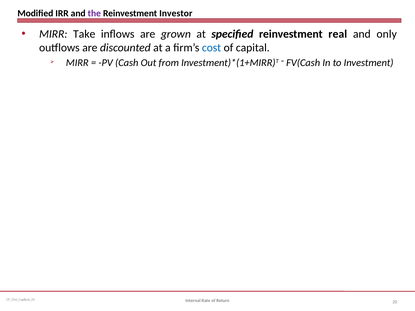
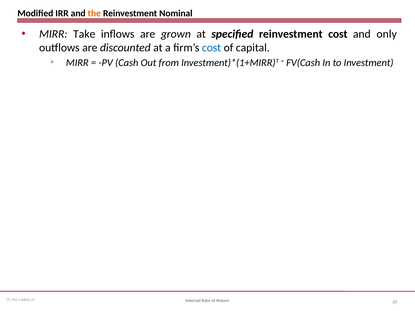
the colour: purple -> orange
Investor: Investor -> Nominal
reinvestment real: real -> cost
